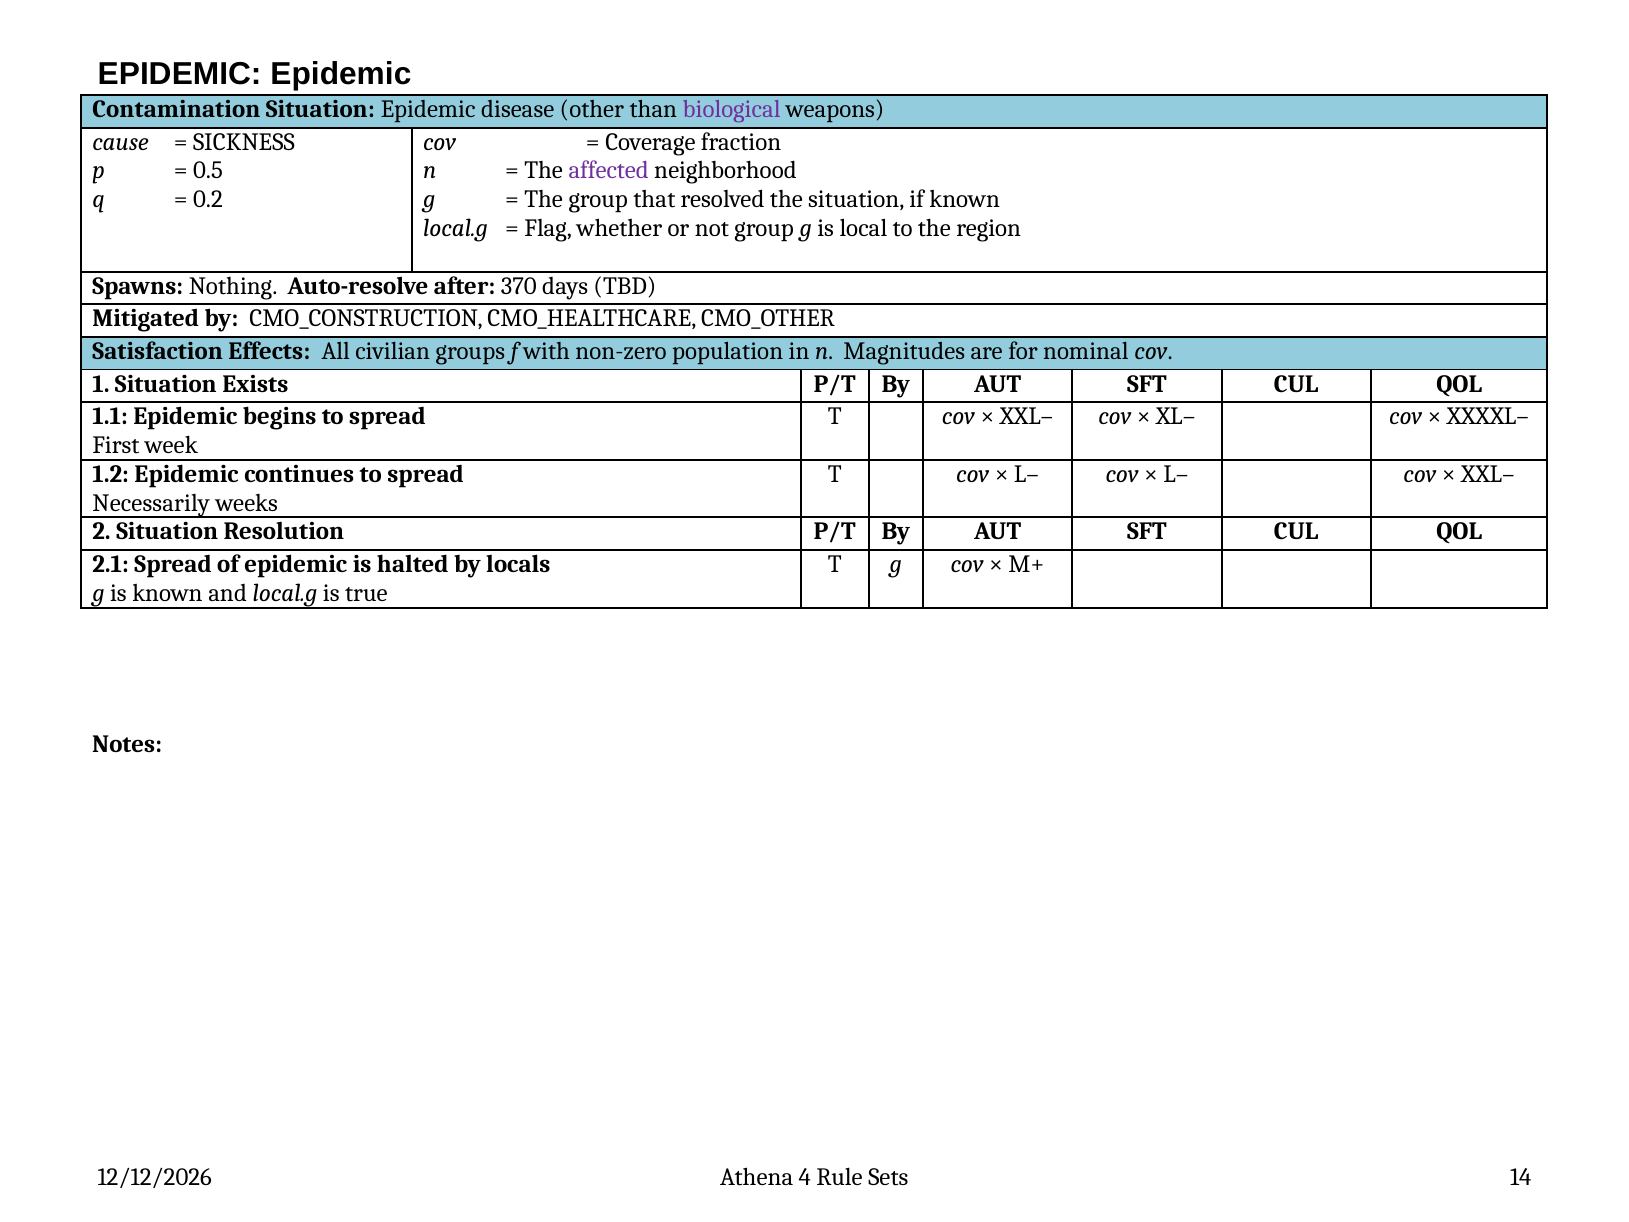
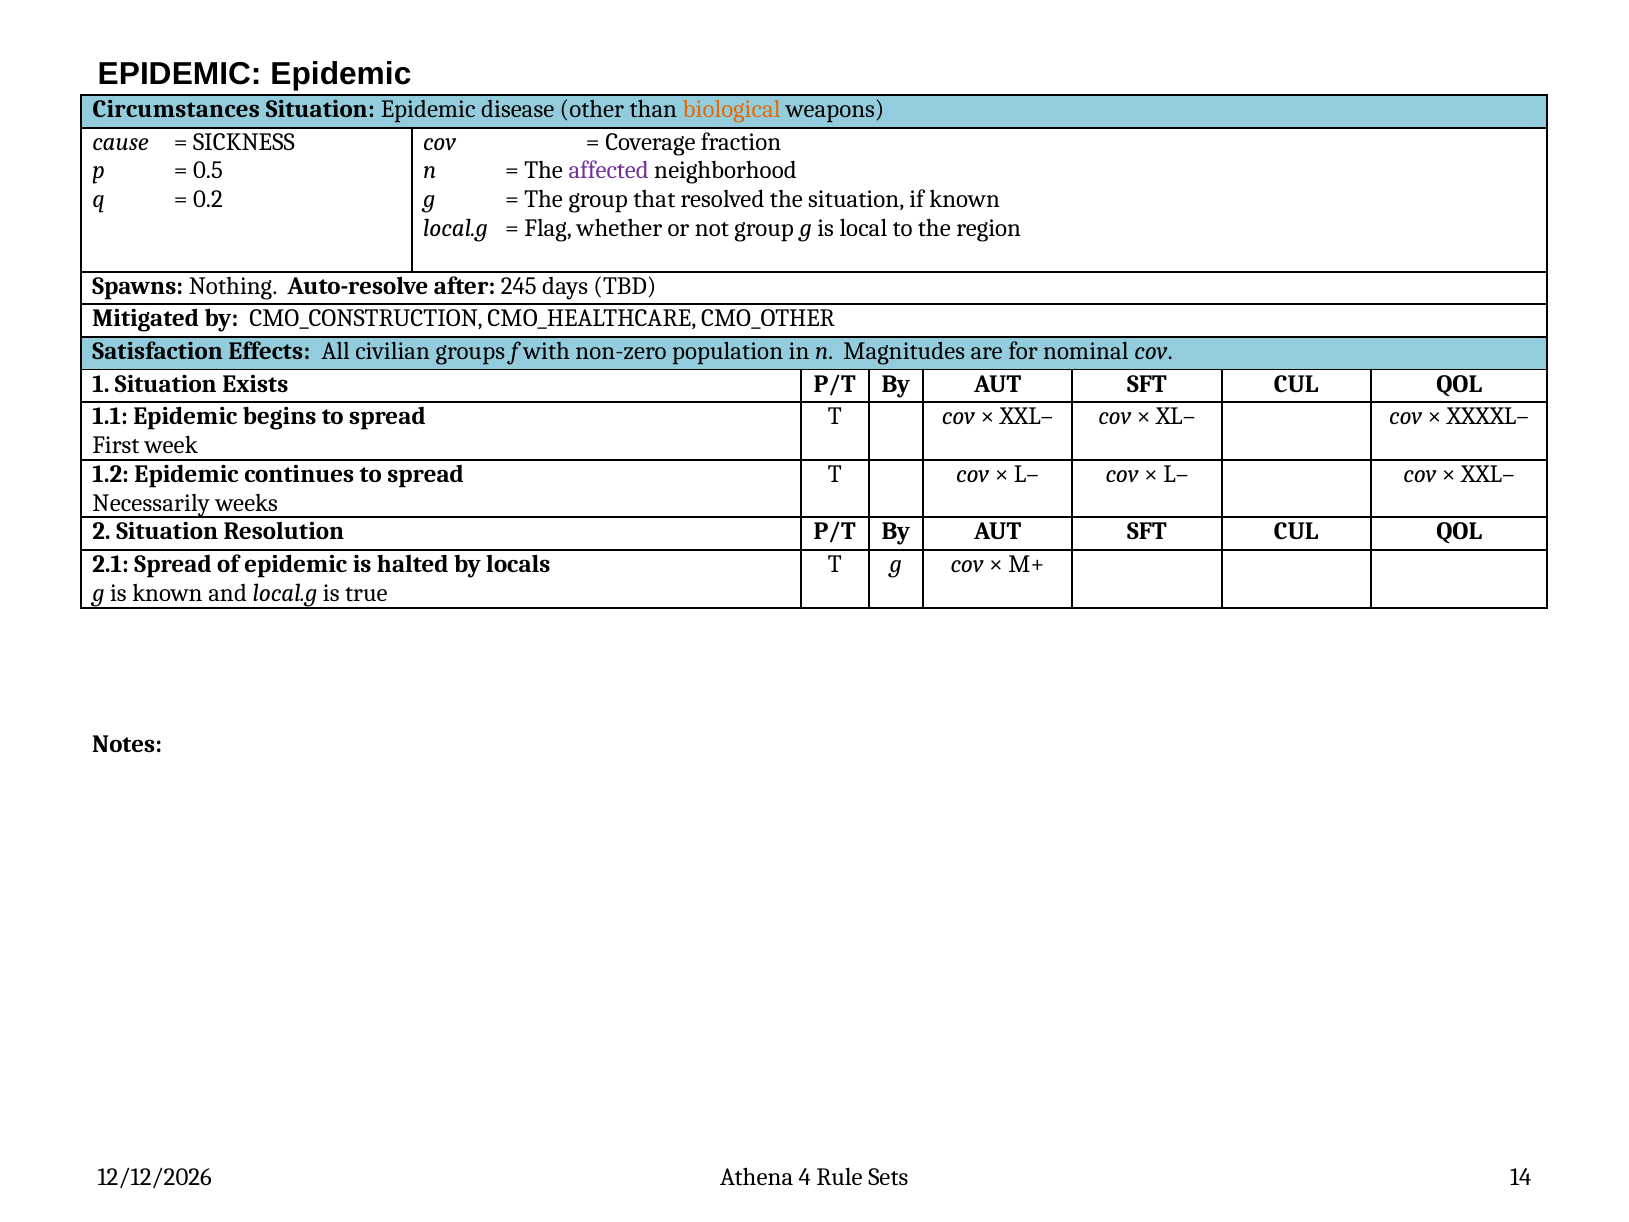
Contamination: Contamination -> Circumstances
biological colour: purple -> orange
370: 370 -> 245
